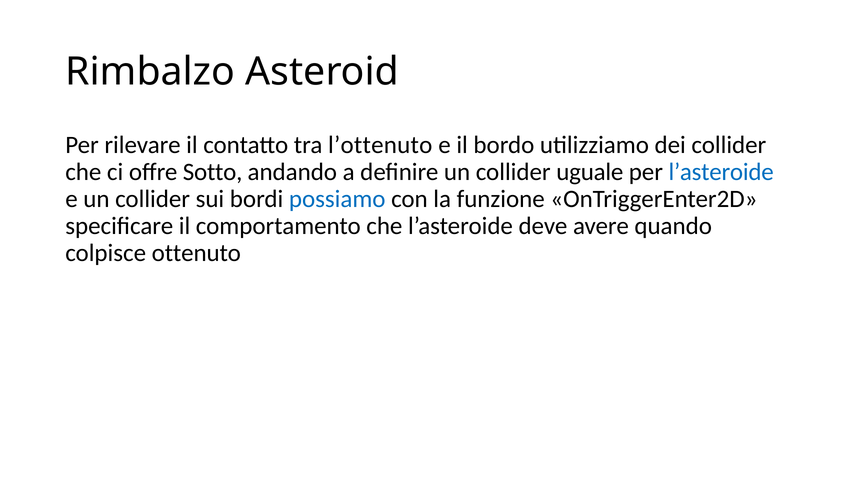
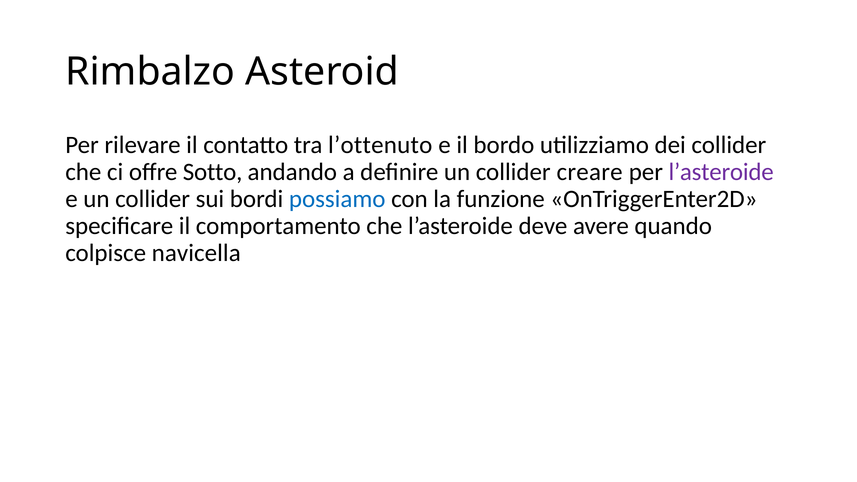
uguale: uguale -> creare
l’asteroide at (721, 172) colour: blue -> purple
ottenuto: ottenuto -> navicella
